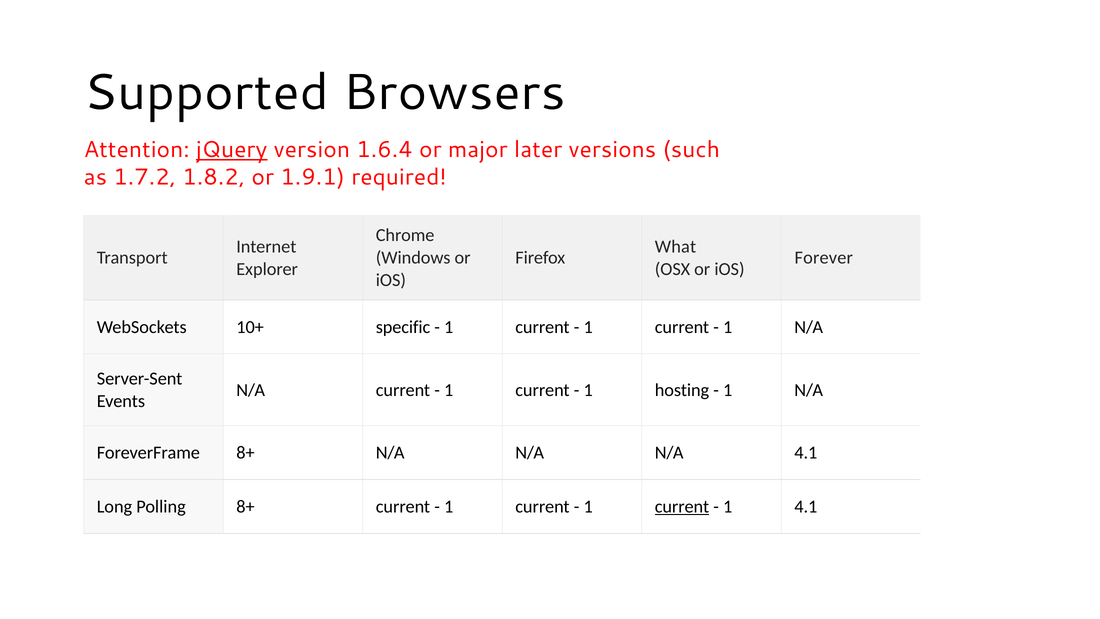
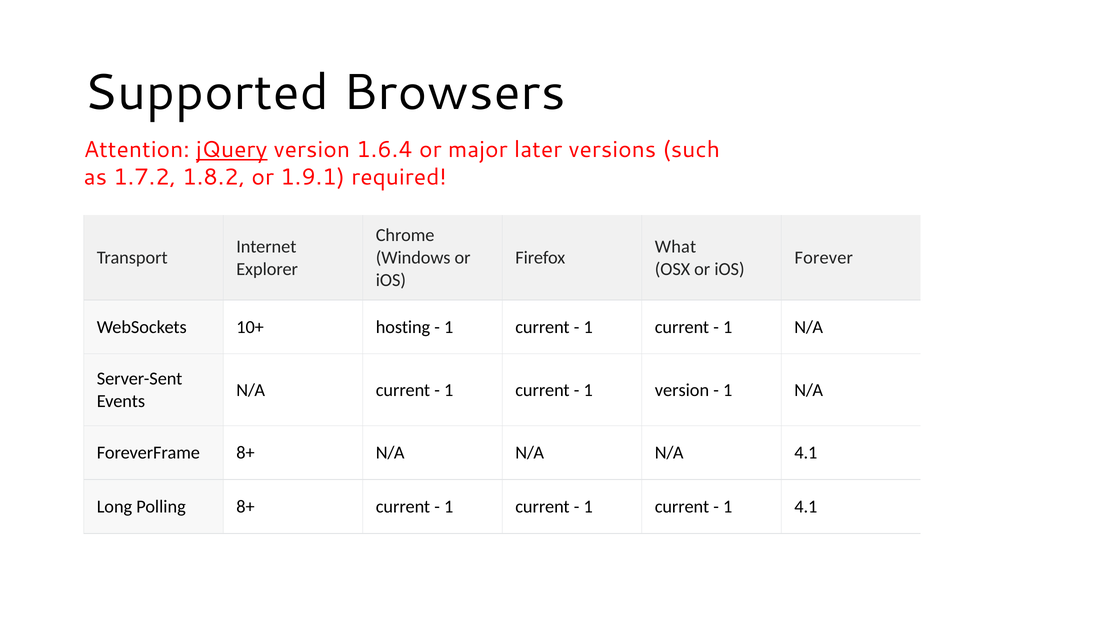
specific: specific -> hosting
1 hosting: hosting -> version
current at (682, 506) underline: present -> none
